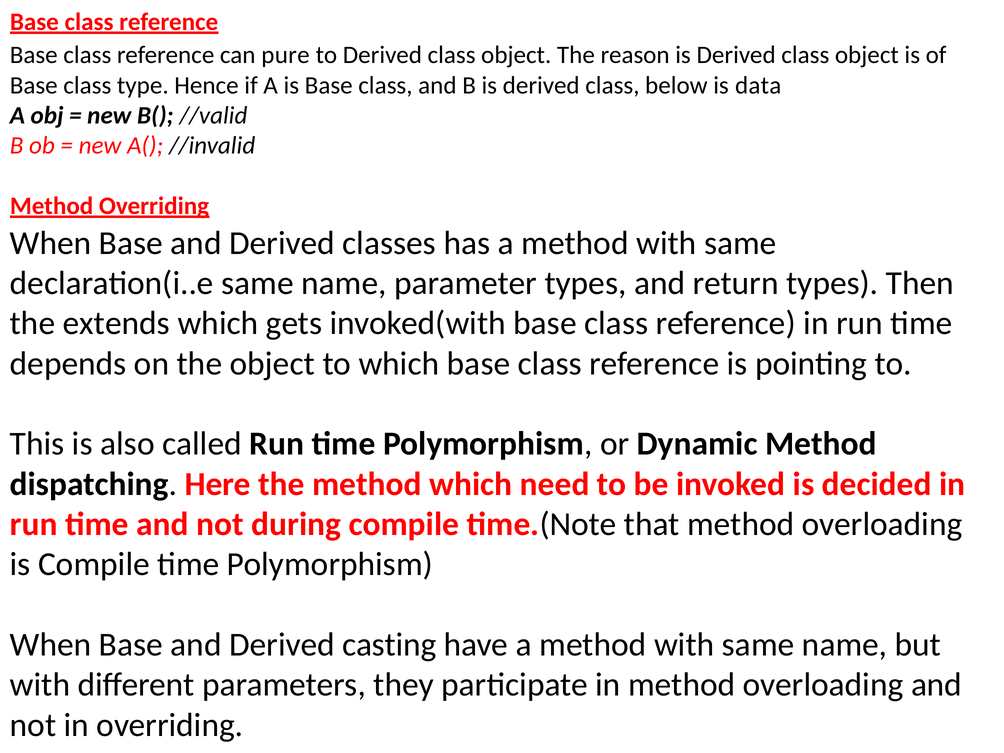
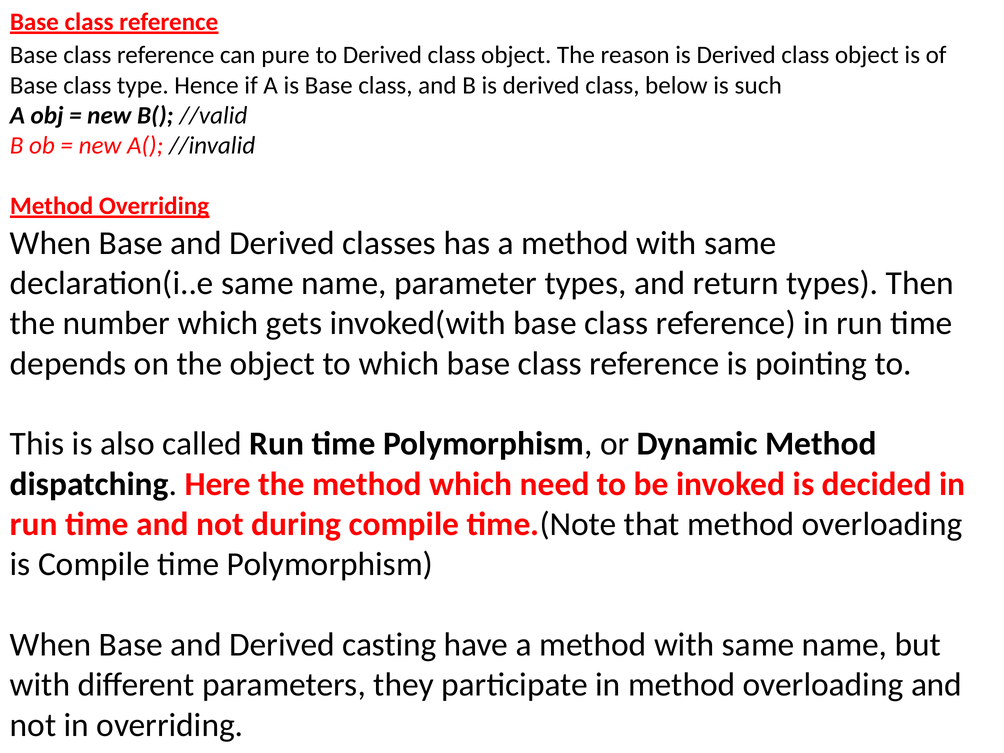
data: data -> such
extends: extends -> number
